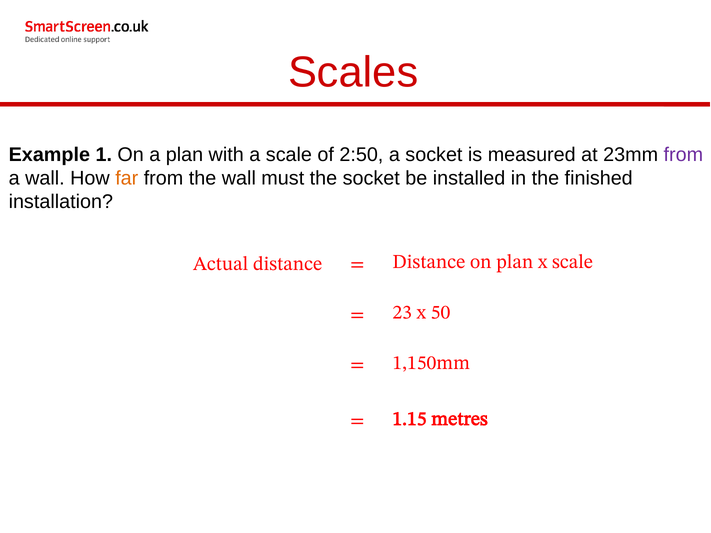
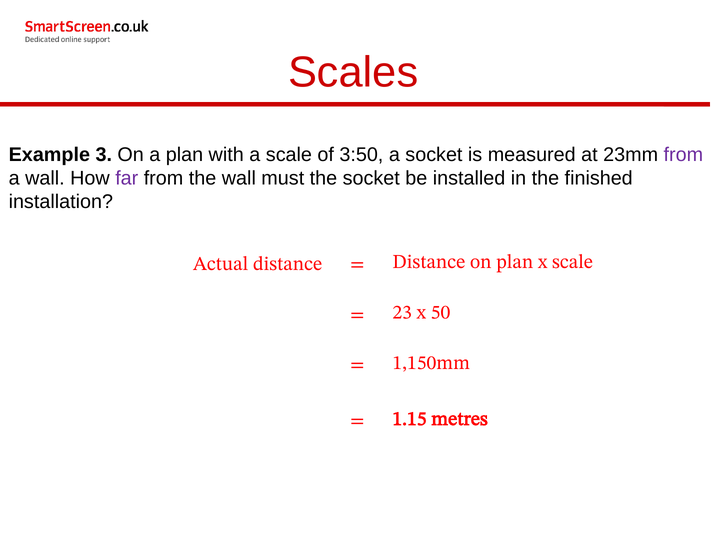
1: 1 -> 3
2:50: 2:50 -> 3:50
far colour: orange -> purple
